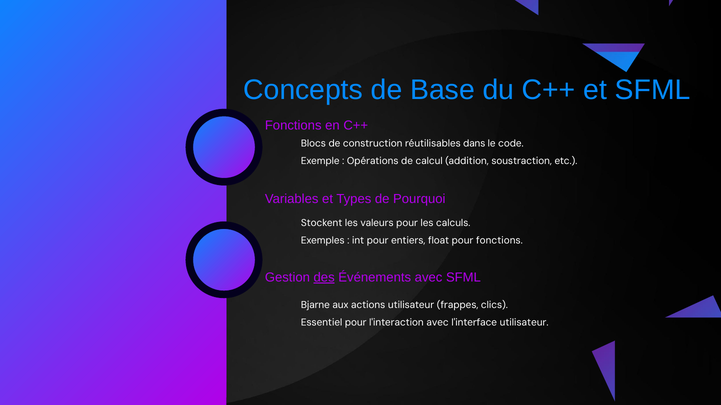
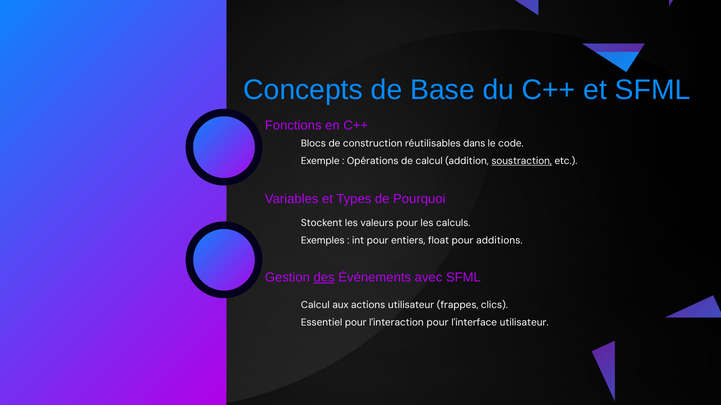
soustraction underline: none -> present
pour fonctions: fonctions -> additions
Bjarne at (315, 305): Bjarne -> Calcul
l'interaction avec: avec -> pour
